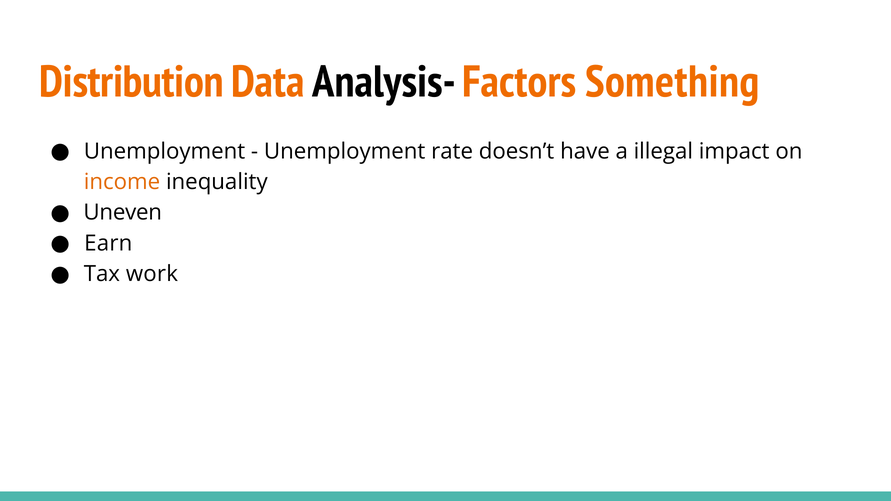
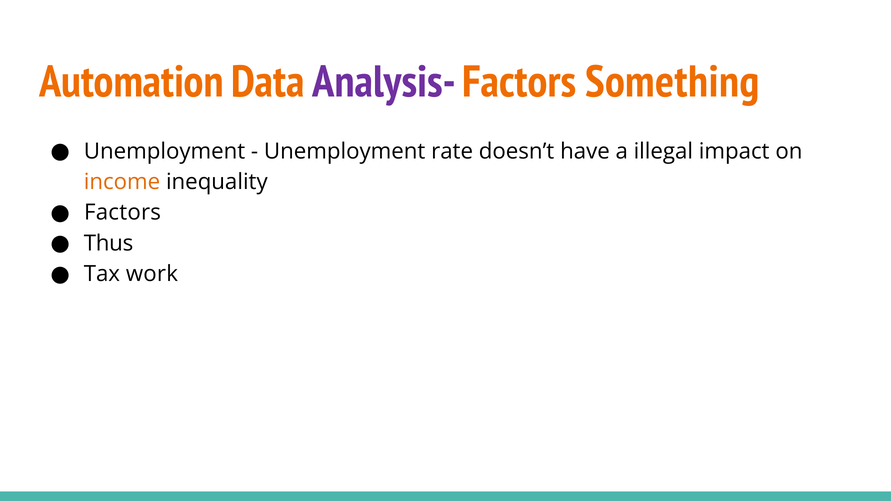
Distribution: Distribution -> Automation
Analysis- colour: black -> purple
Uneven at (123, 213): Uneven -> Factors
Earn: Earn -> Thus
